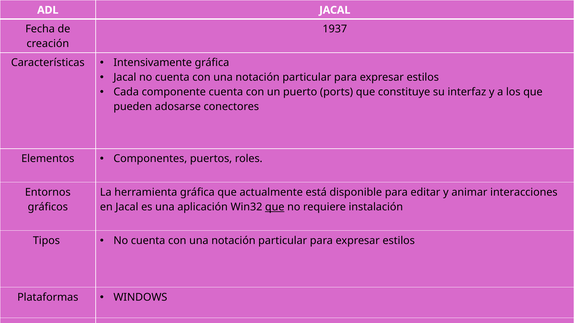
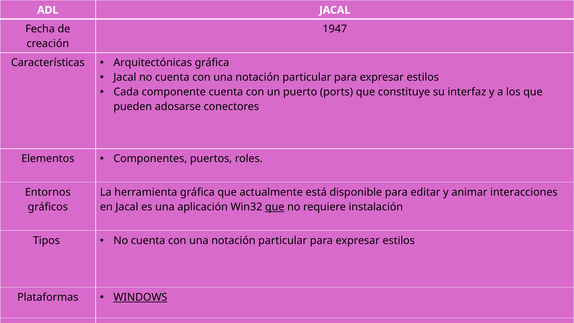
1937: 1937 -> 1947
Intensivamente: Intensivamente -> Arquitectónicas
WINDOWS underline: none -> present
